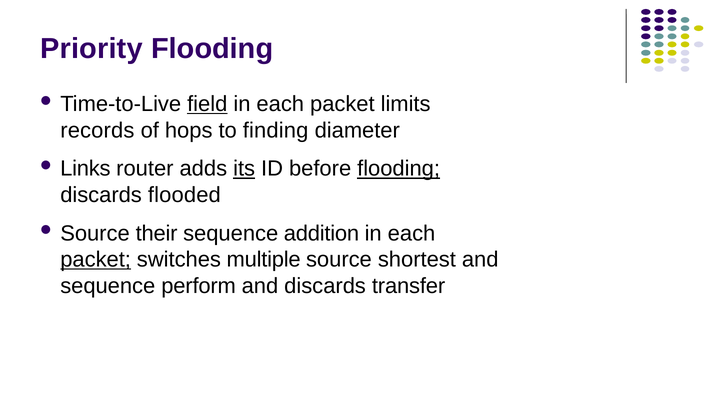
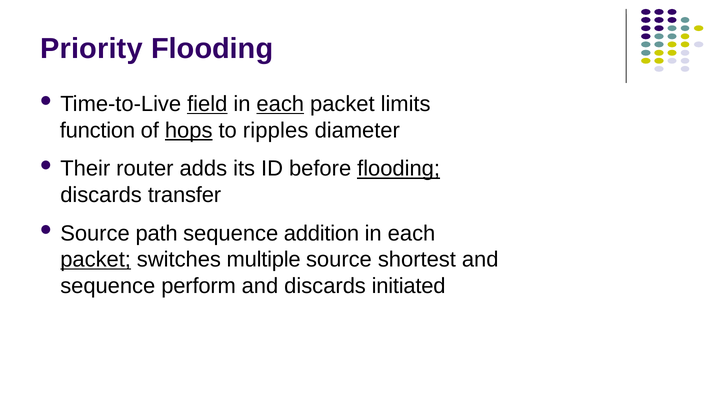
each at (280, 104) underline: none -> present
records: records -> function
hops underline: none -> present
finding: finding -> ripples
Links: Links -> Their
its underline: present -> none
flooded: flooded -> transfer
their: their -> path
transfer: transfer -> initiated
